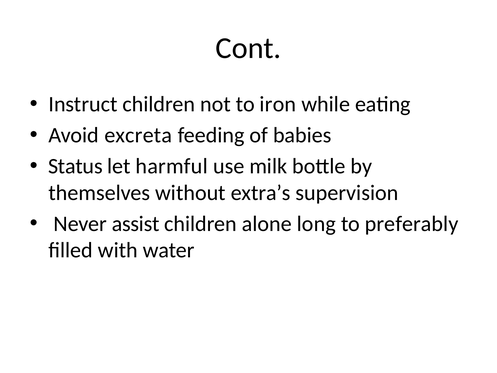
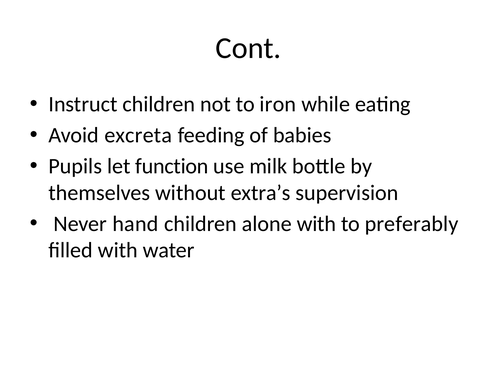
Status: Status -> Pupils
harmful: harmful -> function
assist: assist -> hand
alone long: long -> with
